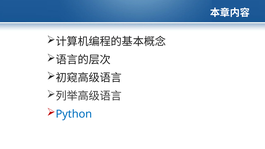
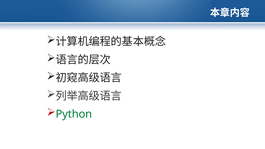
Python colour: blue -> green
